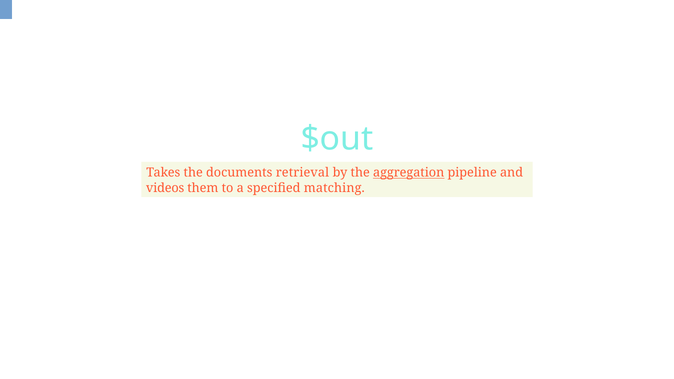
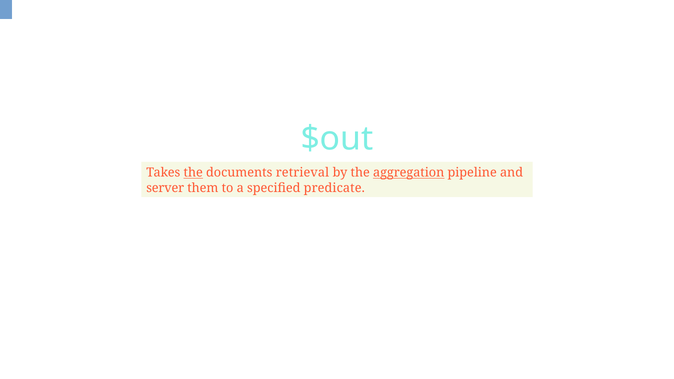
the at (193, 173) underline: none -> present
videos: videos -> server
matching: matching -> predicate
